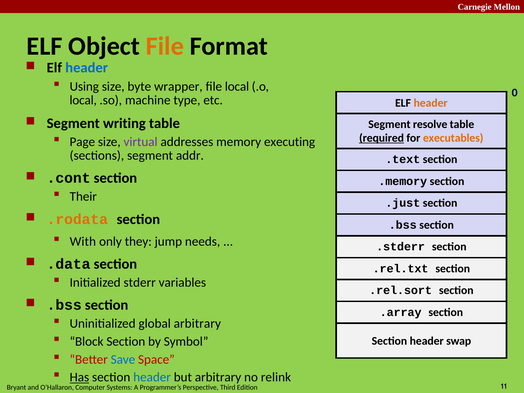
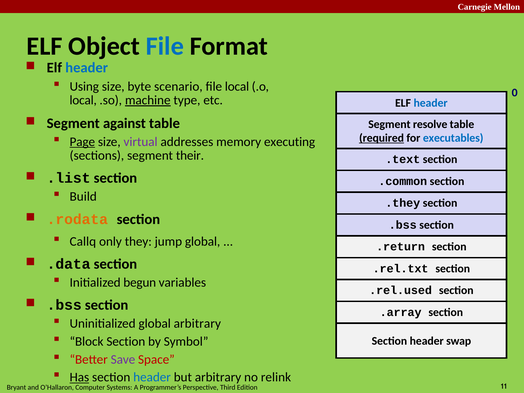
File at (165, 46) colour: orange -> blue
wrapper: wrapper -> scenario
machine underline: none -> present
header at (431, 103) colour: orange -> blue
writing: writing -> against
executables colour: orange -> blue
Page underline: none -> present
addr: addr -> their
.cont: .cont -> .list
.memory: .memory -> .common
Their: Their -> Build
.just: .just -> .they
With: With -> Callq
jump needs: needs -> global
.stderr: .stderr -> .return
stderr: stderr -> begun
.rel.sort: .rel.sort -> .rel.used
Save colour: blue -> purple
